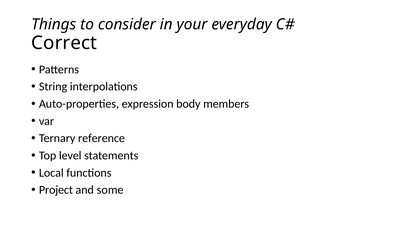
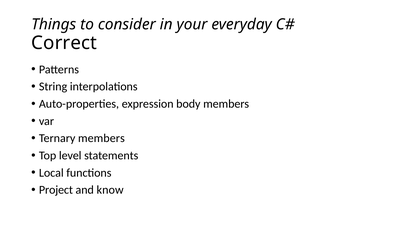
Ternary reference: reference -> members
some: some -> know
